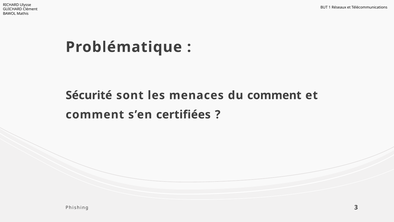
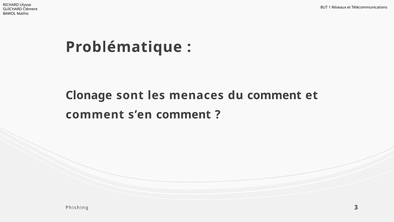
Sécurité: Sécurité -> Clonage
s’en certifiées: certifiées -> comment
